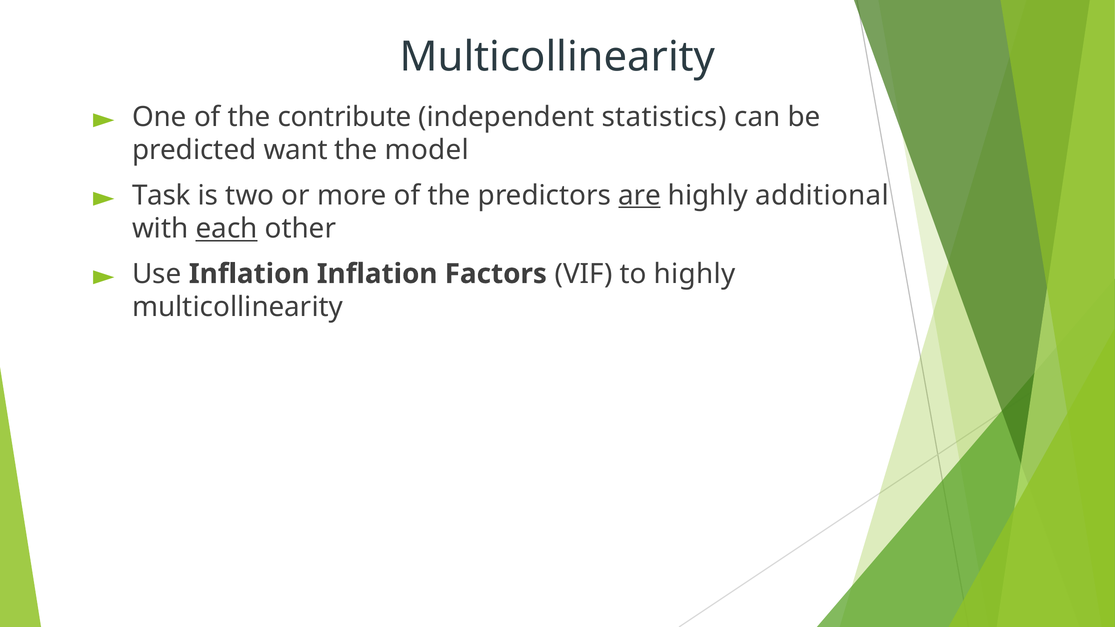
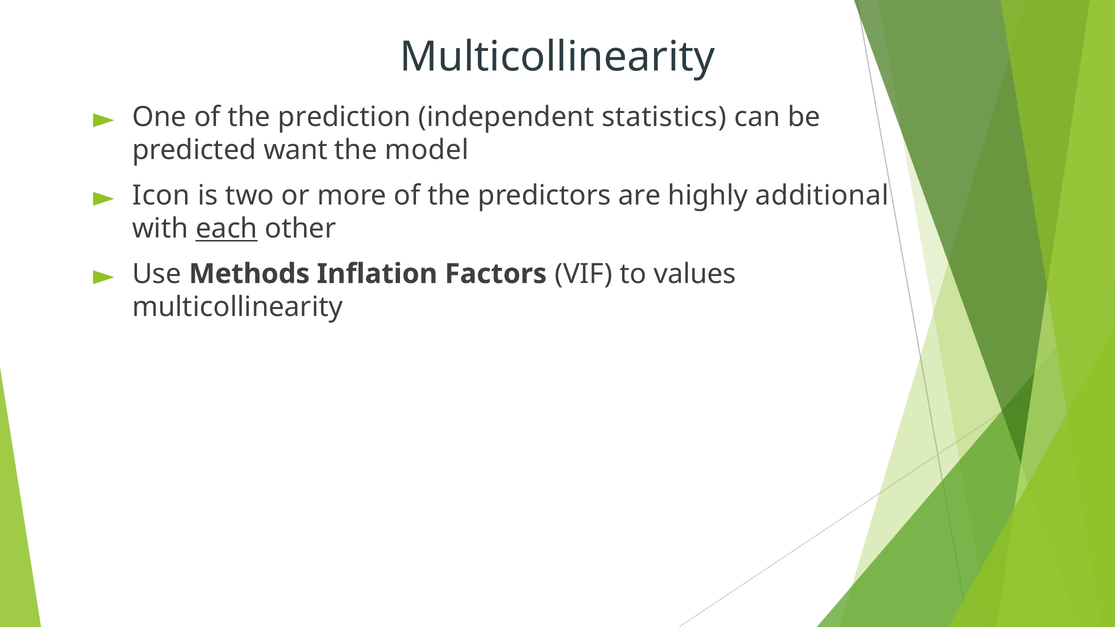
contribute: contribute -> prediction
Task: Task -> Icon
are underline: present -> none
Use Inflation: Inflation -> Methods
to highly: highly -> values
